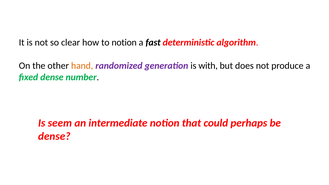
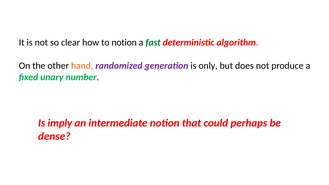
fast colour: black -> green
with: with -> only
fixed dense: dense -> unary
seem: seem -> imply
